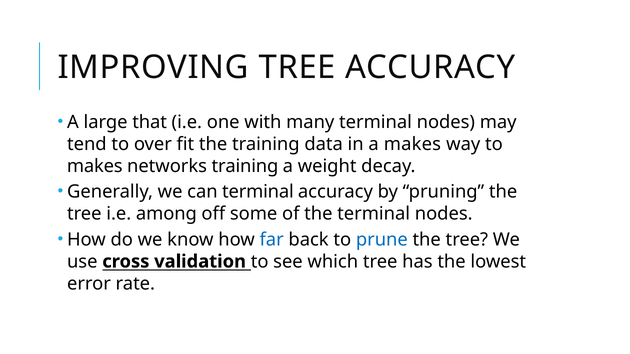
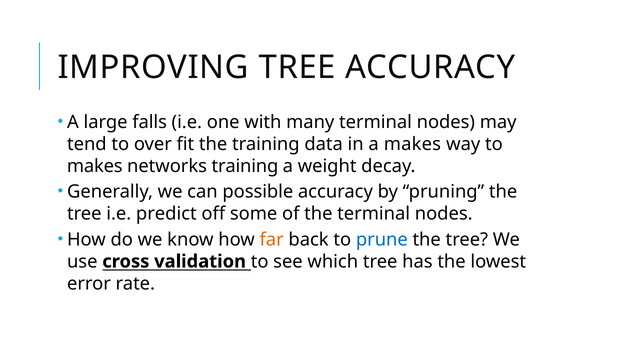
that: that -> falls
can terminal: terminal -> possible
among: among -> predict
far colour: blue -> orange
